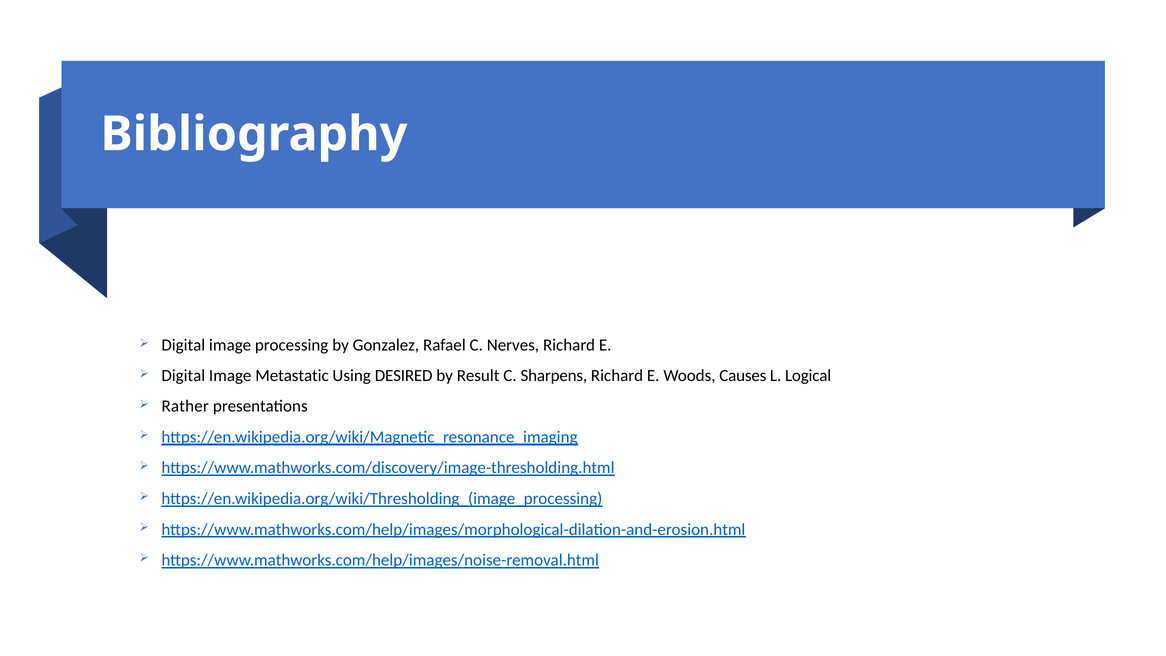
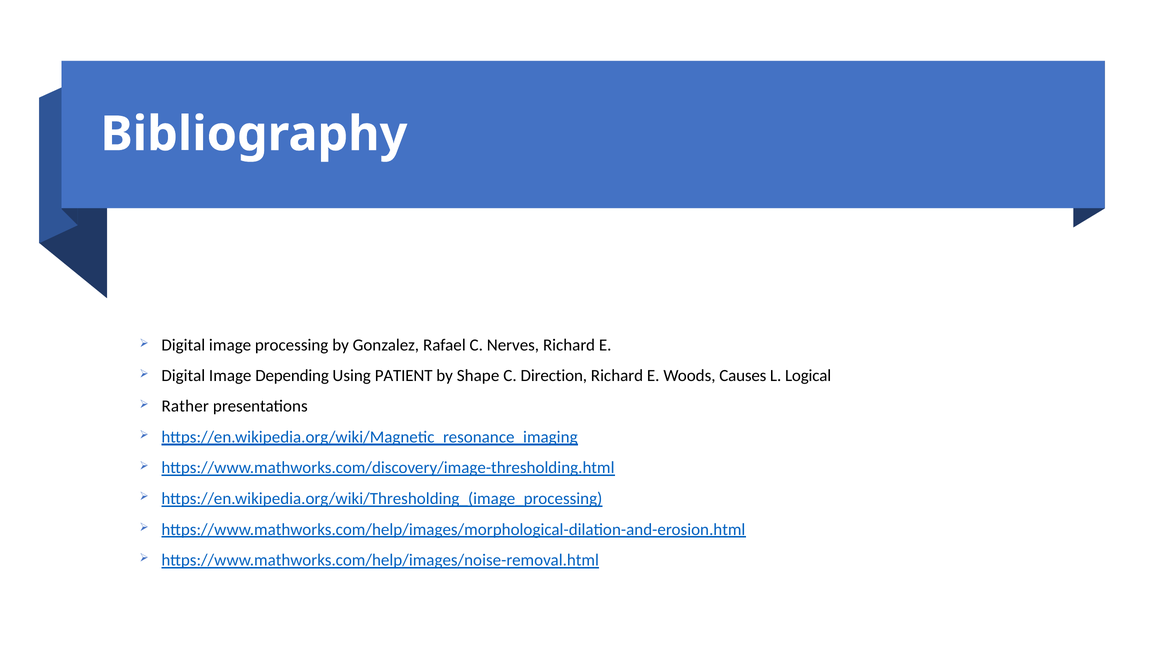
Metastatic: Metastatic -> Depending
DESIRED: DESIRED -> PATIENT
Result: Result -> Shape
Sharpens: Sharpens -> Direction
